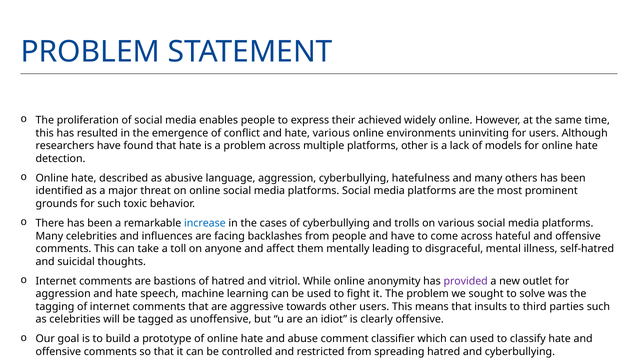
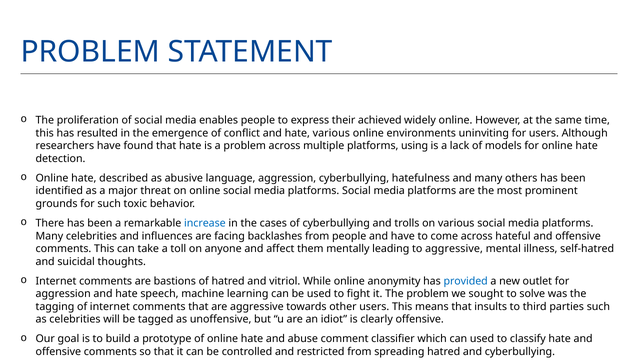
platforms other: other -> using
to disgraceful: disgraceful -> aggressive
provided colour: purple -> blue
